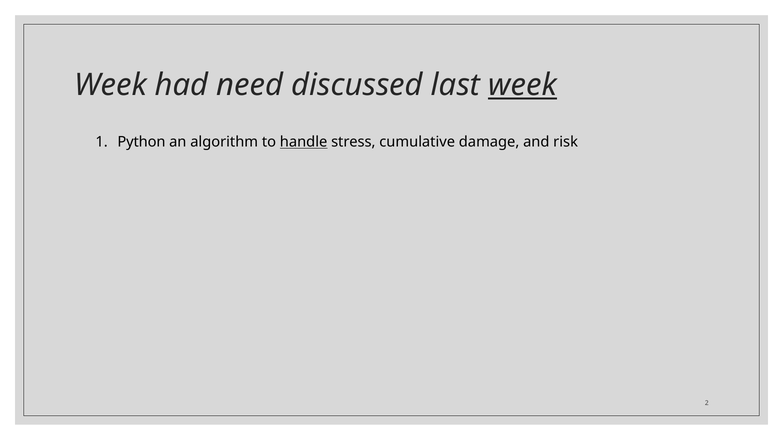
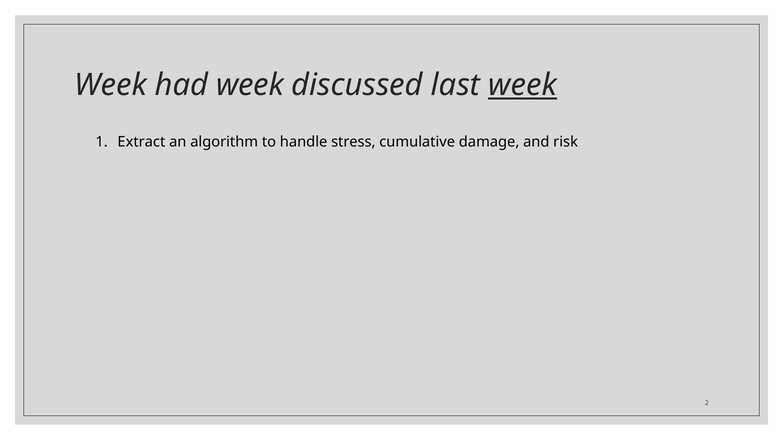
had need: need -> week
Python: Python -> Extract
handle underline: present -> none
